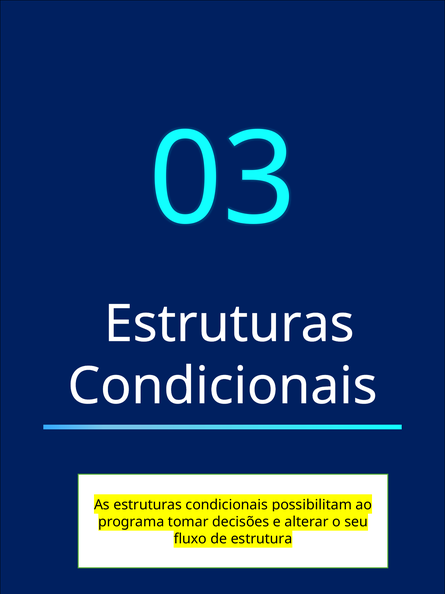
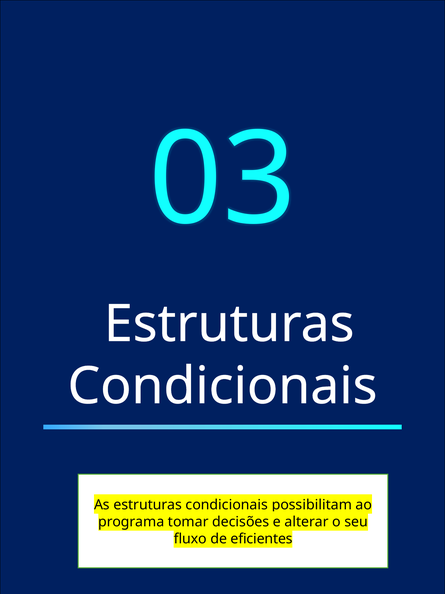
estrutura: estrutura -> eficientes
